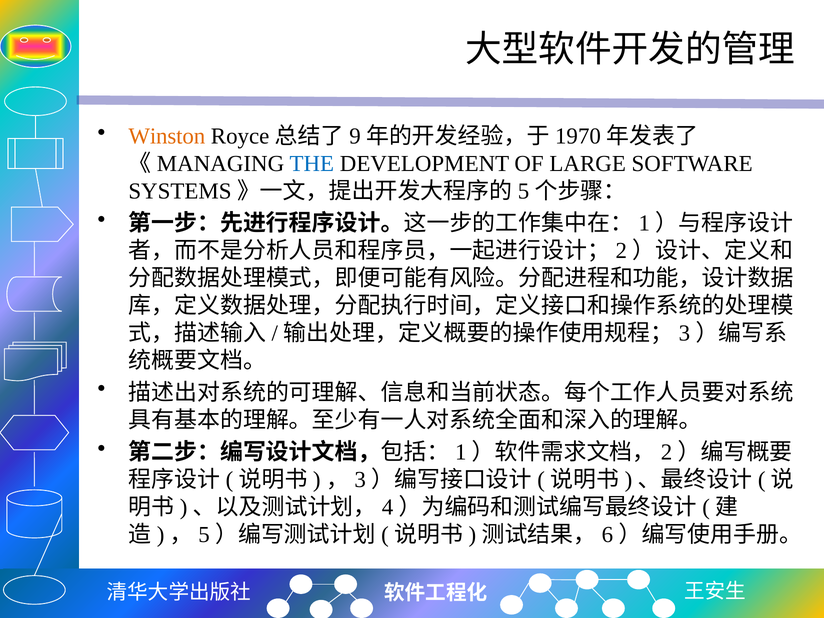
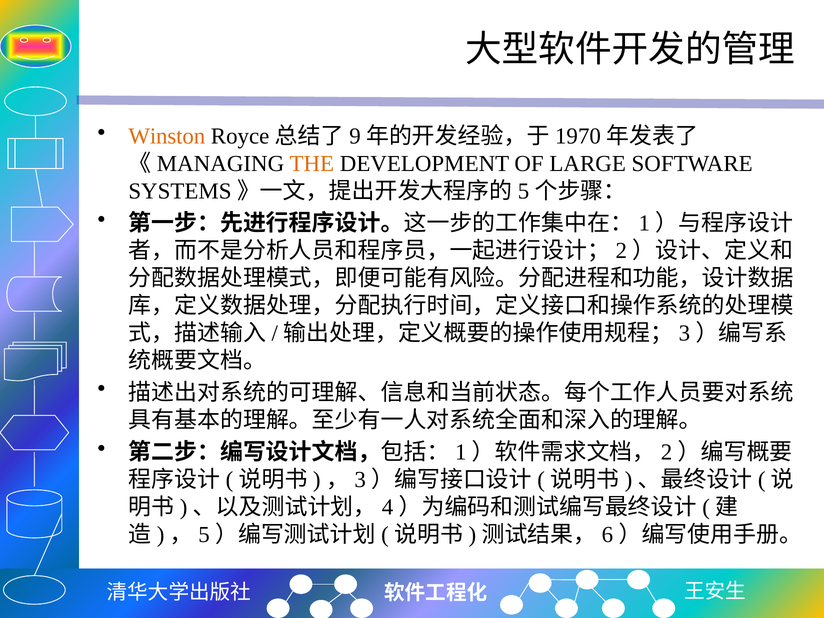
THE colour: blue -> orange
